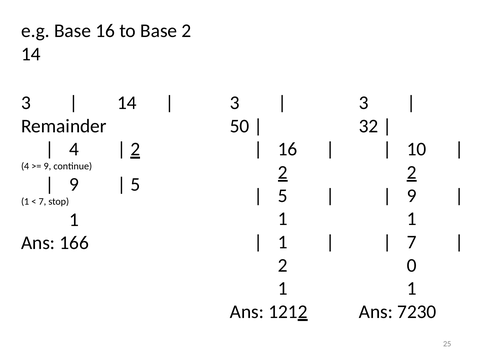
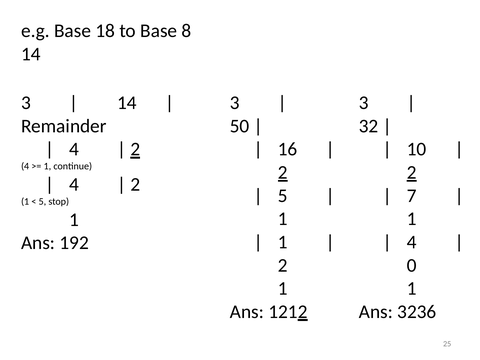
Base 16: 16 -> 18
Base 2: 2 -> 8
9 at (47, 166): 9 -> 1
9 at (74, 184): 9 -> 4
5 at (135, 184): 5 -> 2
9 at (412, 196): 9 -> 7
7 at (42, 201): 7 -> 5
7 at (412, 242): 7 -> 4
166: 166 -> 192
7230: 7230 -> 3236
